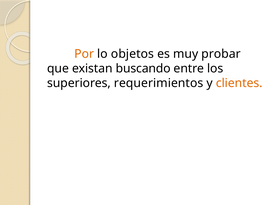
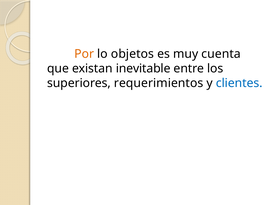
probar: probar -> cuenta
buscando: buscando -> inevitable
clientes colour: orange -> blue
